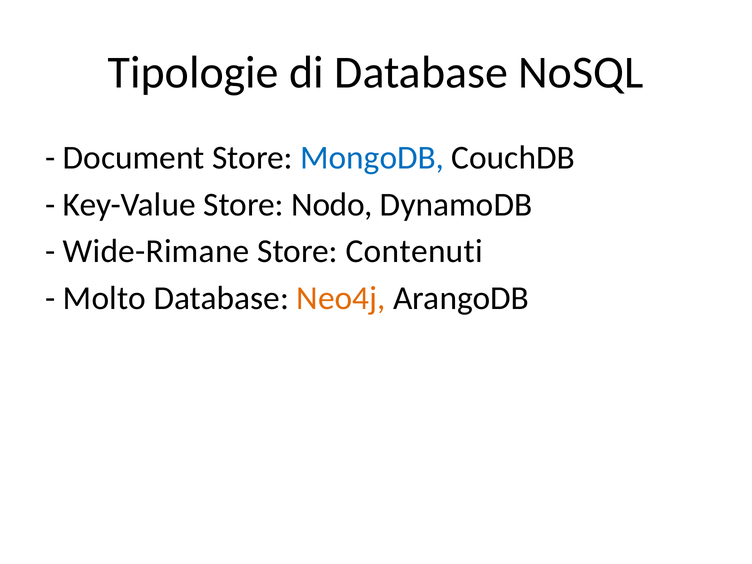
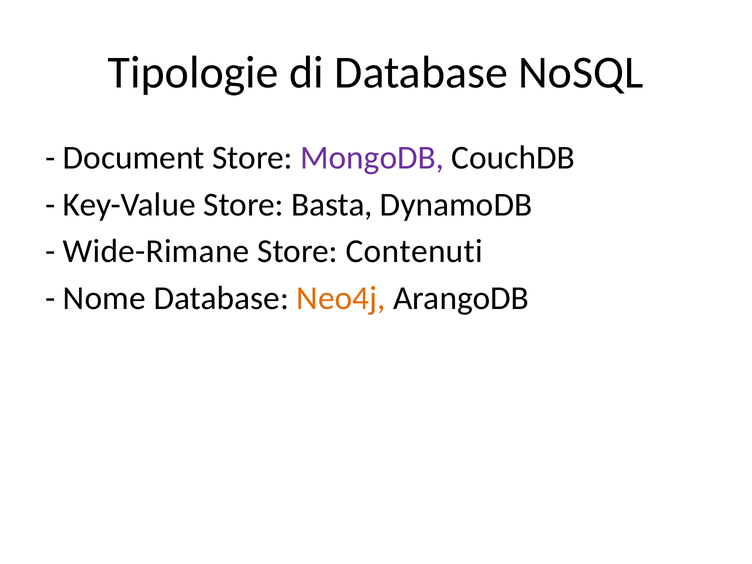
MongoDB colour: blue -> purple
Nodo: Nodo -> Basta
Molto: Molto -> Nome
